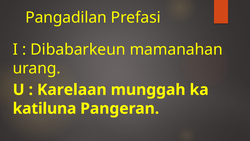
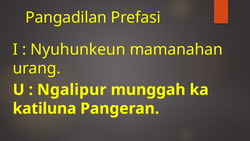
Dibabarkeun: Dibabarkeun -> Nyuhunkeun
Karelaan: Karelaan -> Ngalipur
